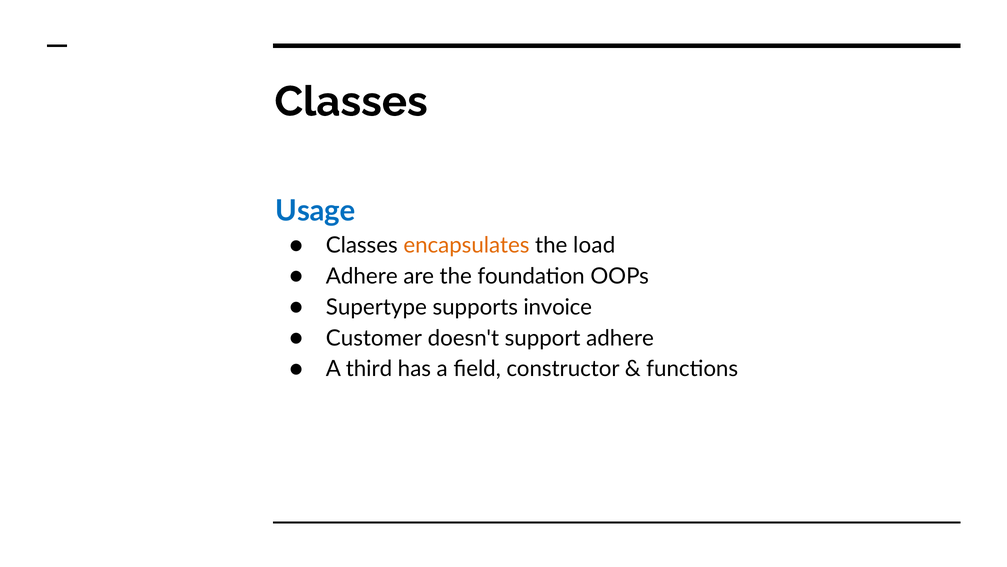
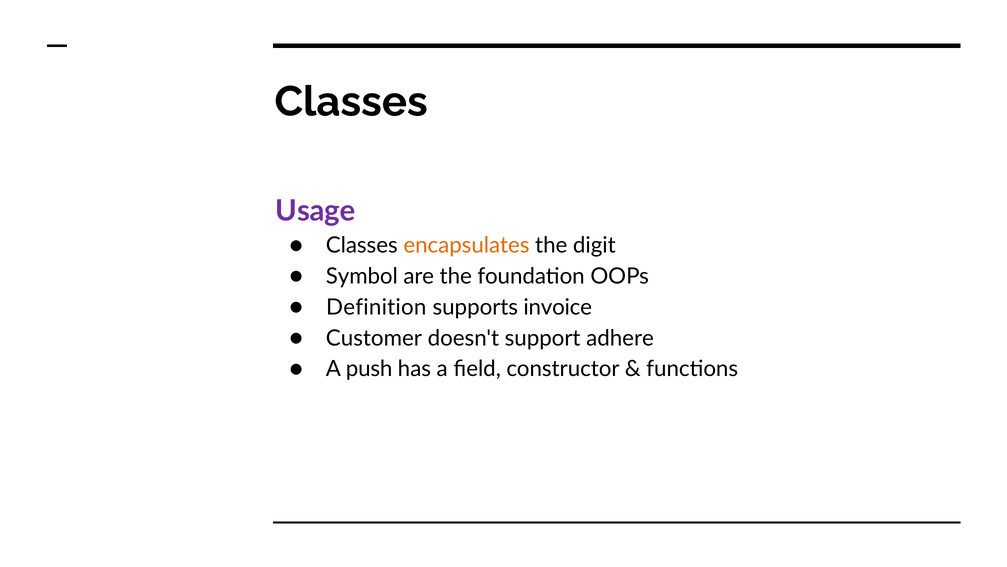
Usage colour: blue -> purple
load: load -> digit
Adhere at (362, 276): Adhere -> Symbol
Supertype: Supertype -> Definition
third: third -> push
